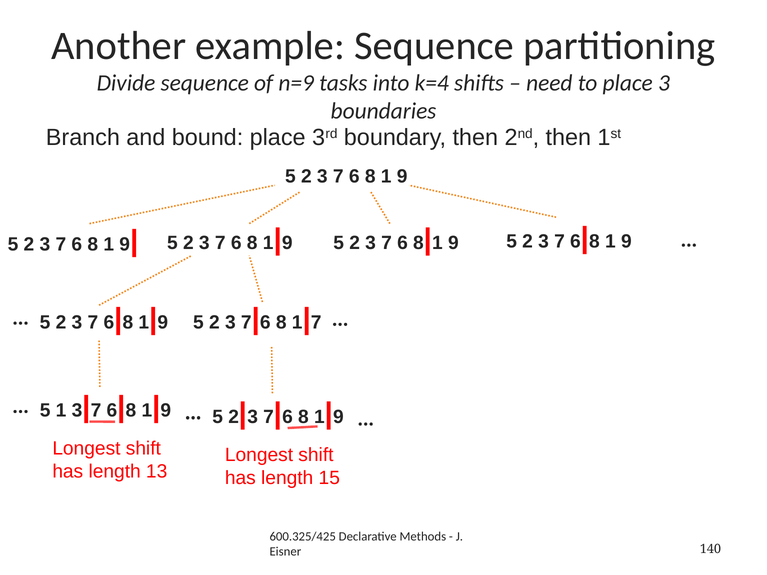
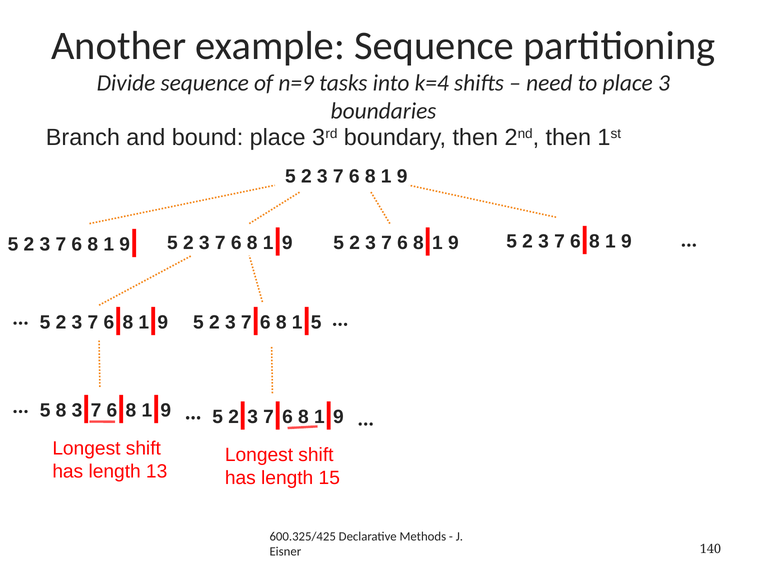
7 at (316, 322): 7 -> 5
5 1: 1 -> 8
